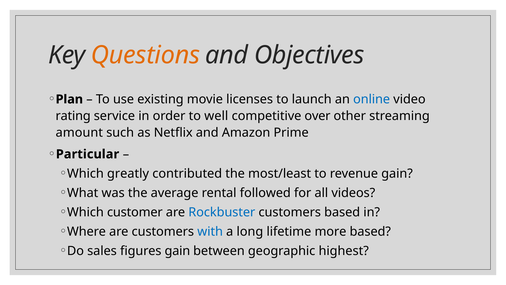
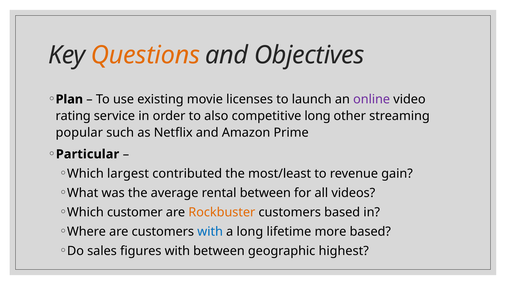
online colour: blue -> purple
well: well -> also
competitive over: over -> long
amount: amount -> popular
greatly: greatly -> largest
rental followed: followed -> between
Rockbuster colour: blue -> orange
figures gain: gain -> with
